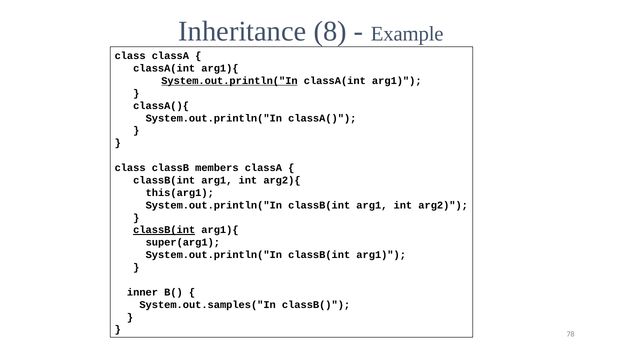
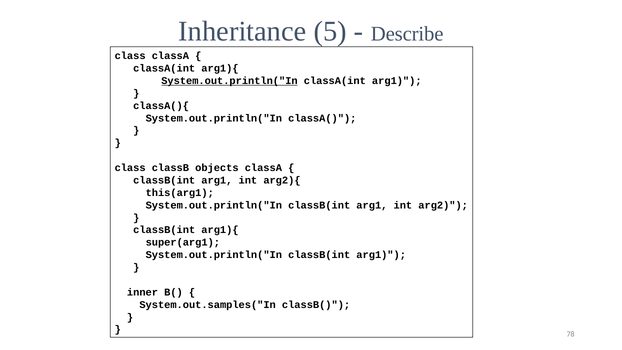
8: 8 -> 5
Example: Example -> Describe
members: members -> objects
classB(int at (164, 230) underline: present -> none
